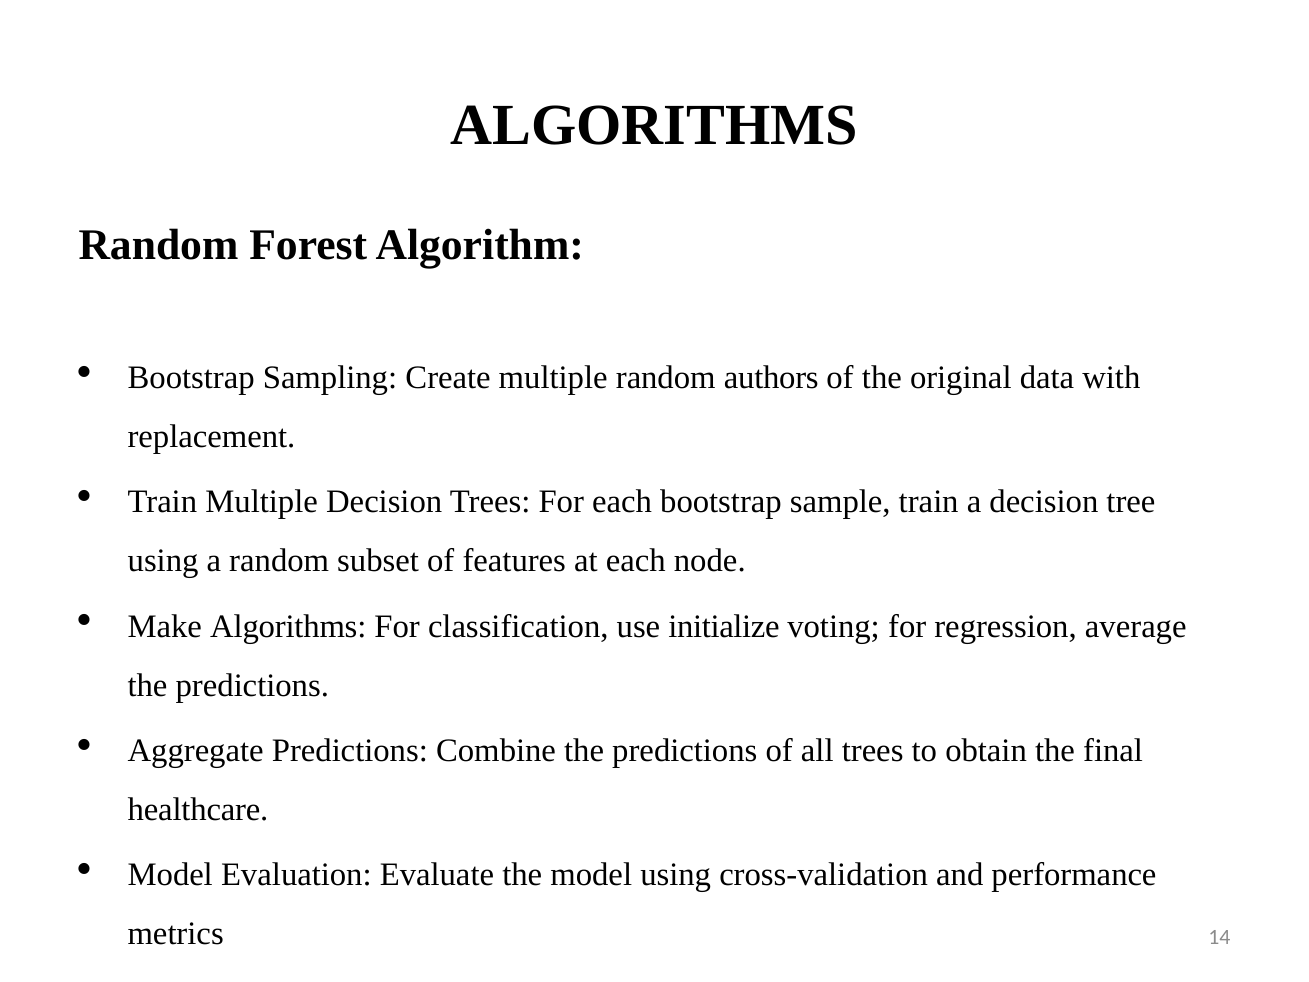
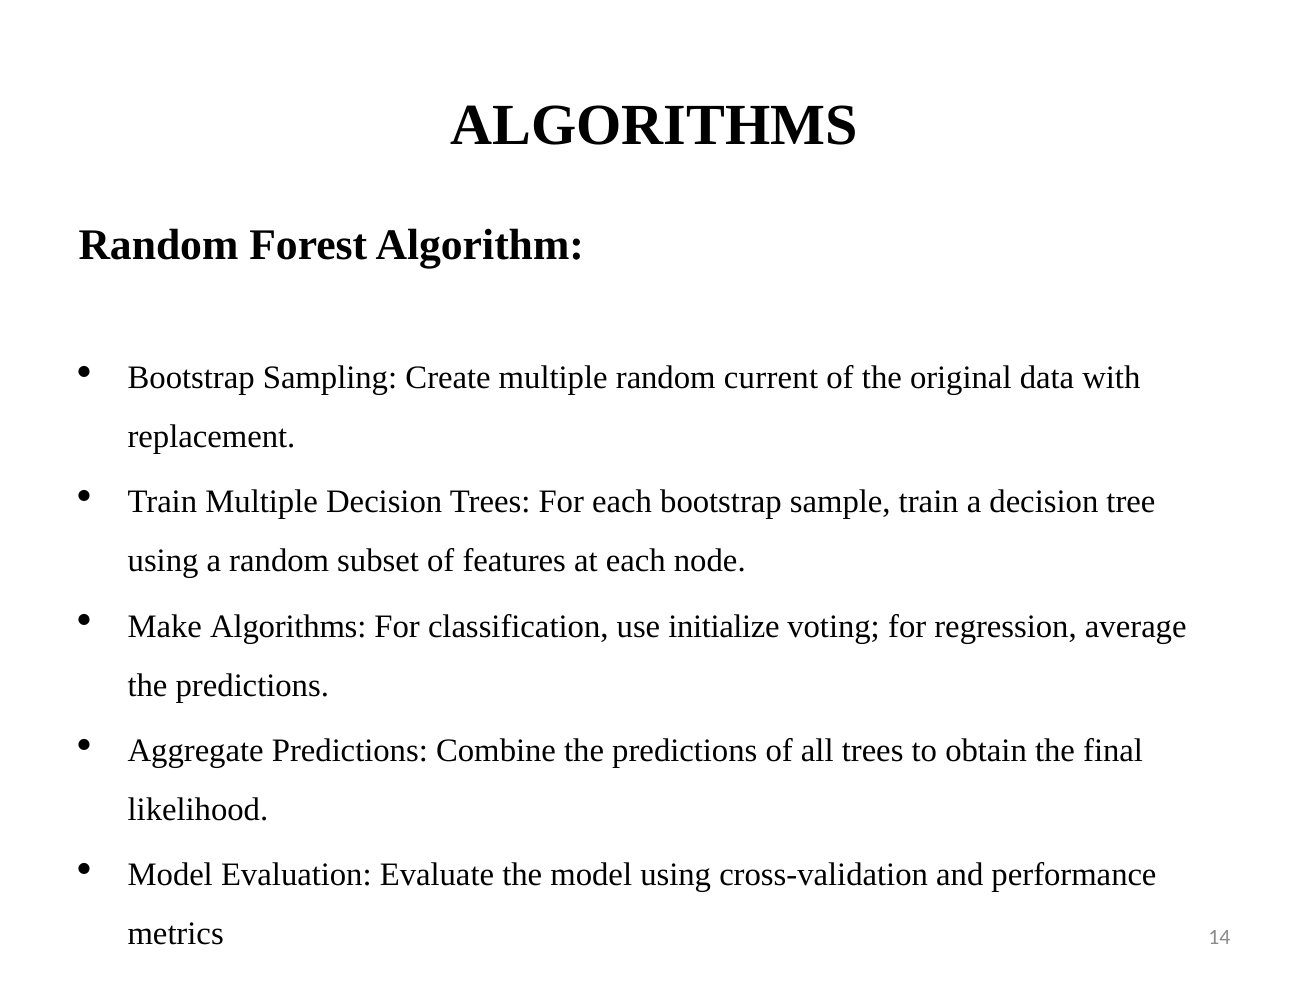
authors: authors -> current
healthcare: healthcare -> likelihood
